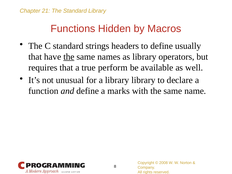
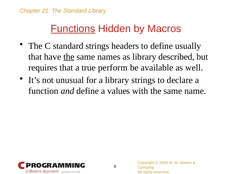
Functions underline: none -> present
operators: operators -> described
library library: library -> strings
marks: marks -> values
